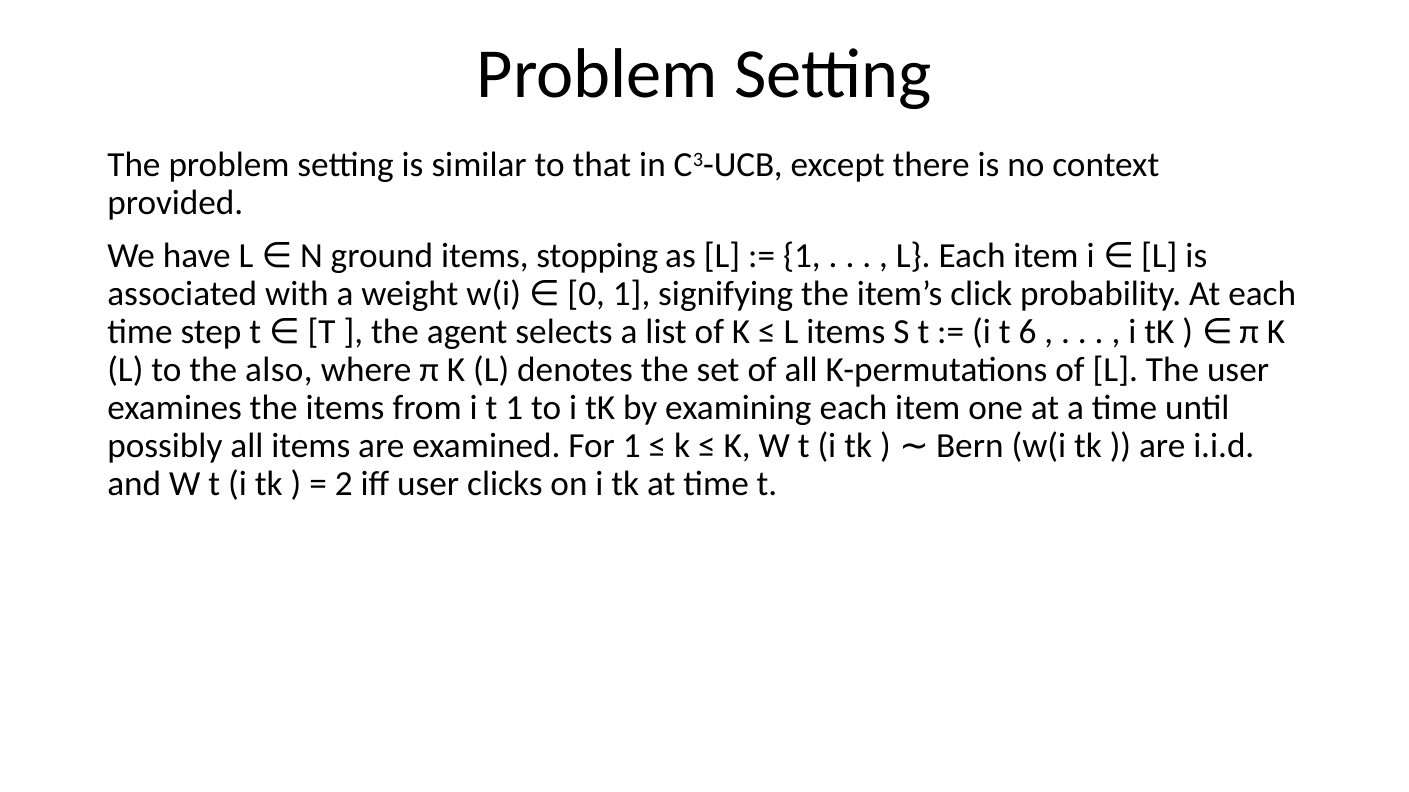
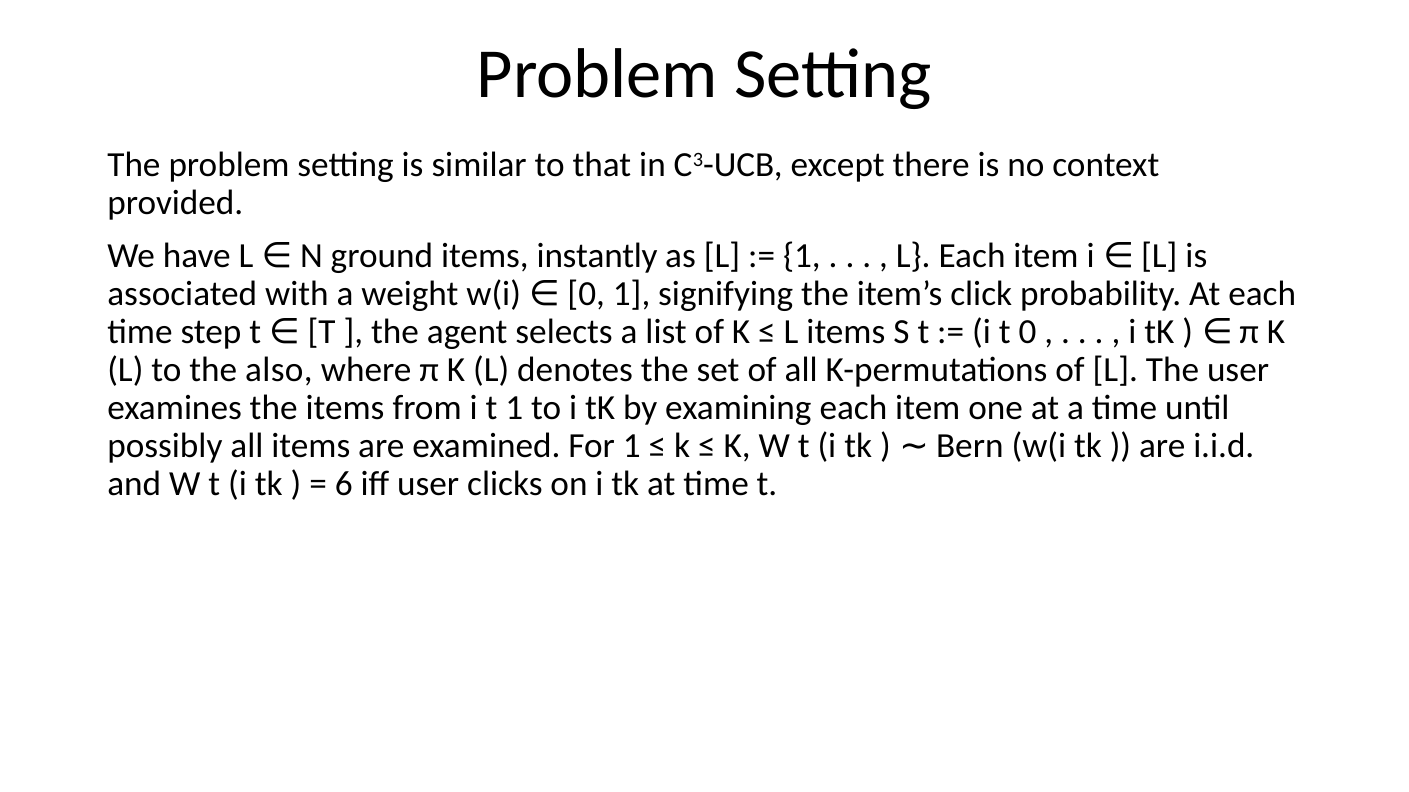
stopping: stopping -> instantly
t 6: 6 -> 0
2: 2 -> 6
